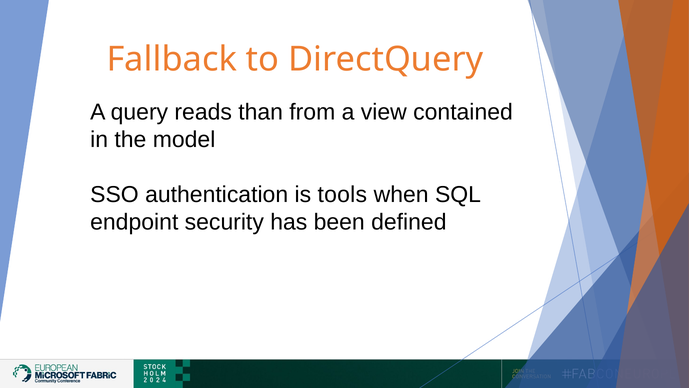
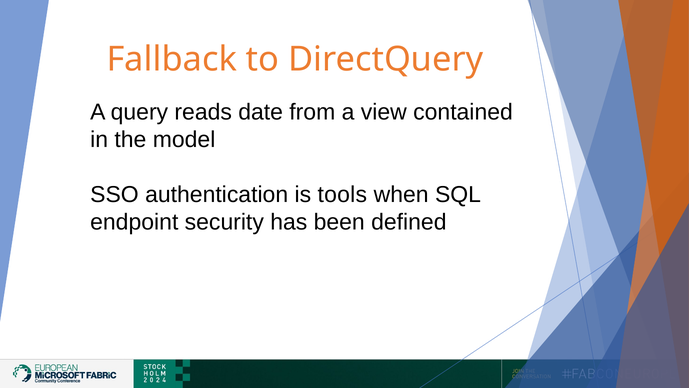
than: than -> date
